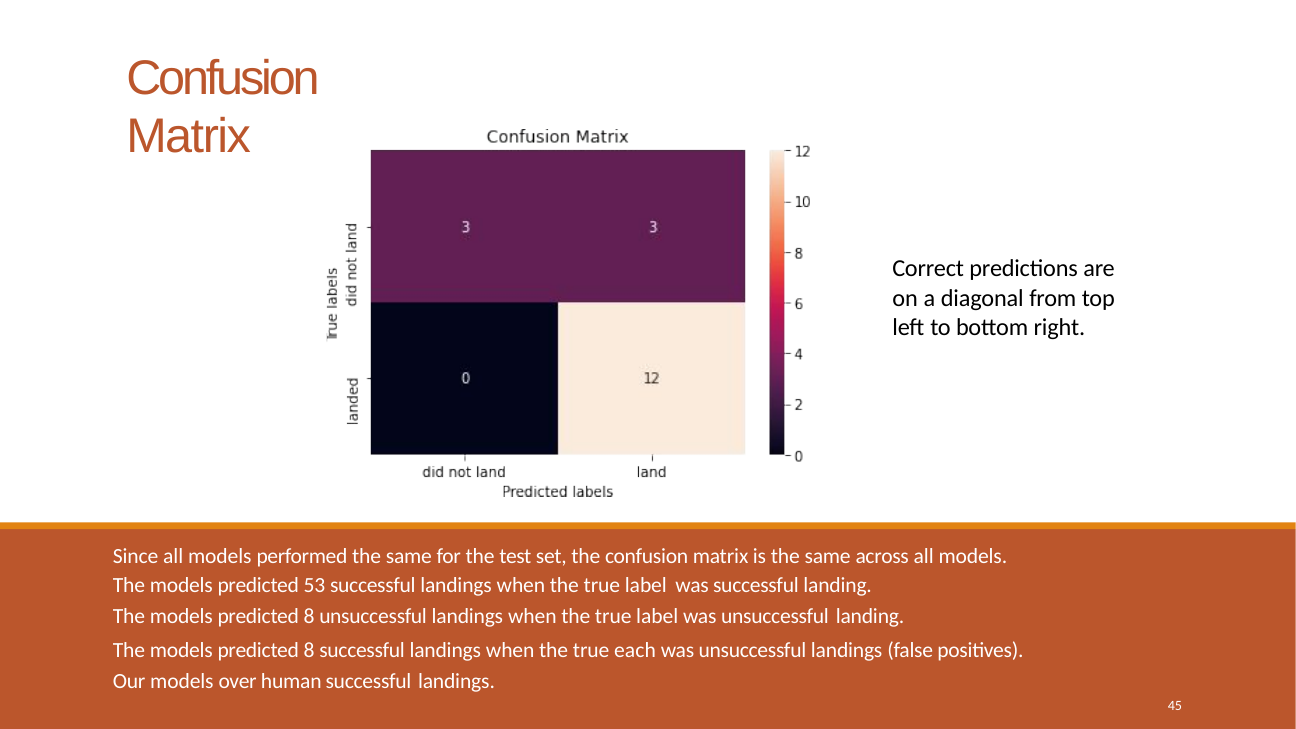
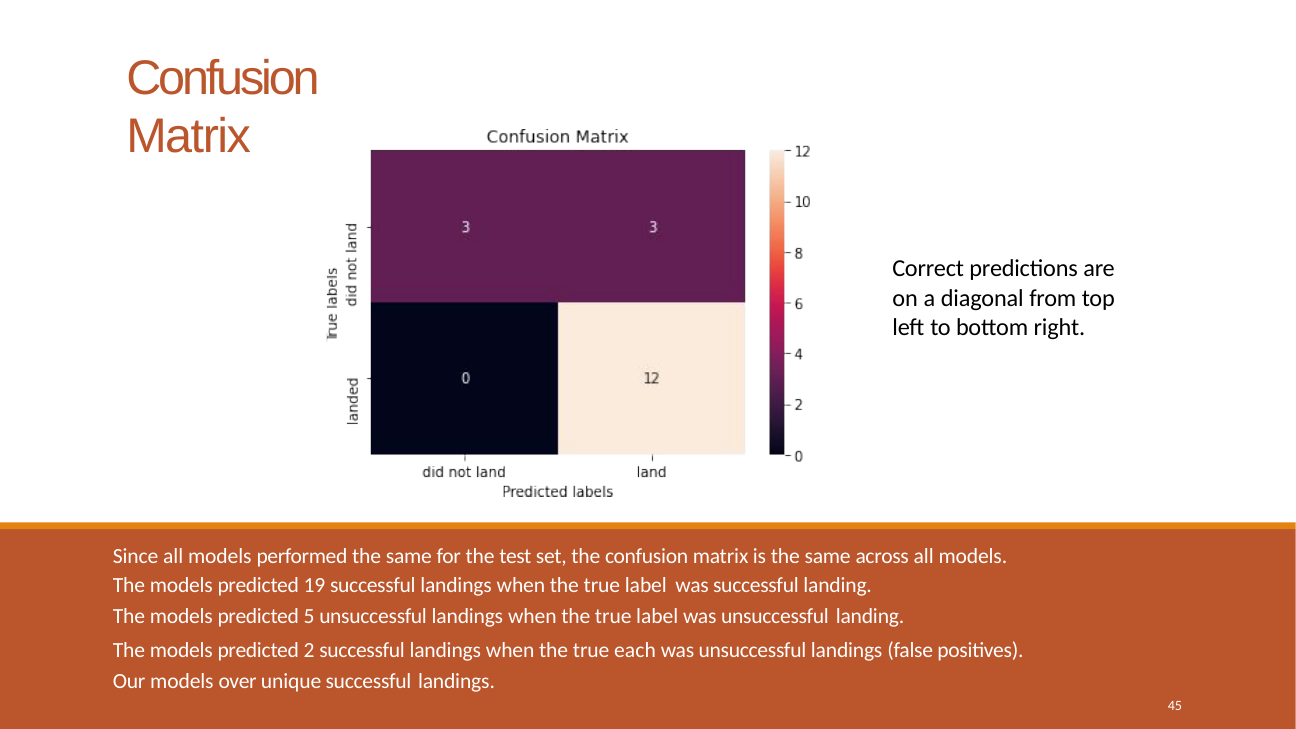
53: 53 -> 19
8 at (309, 617): 8 -> 5
8 at (309, 650): 8 -> 2
human: human -> unique
